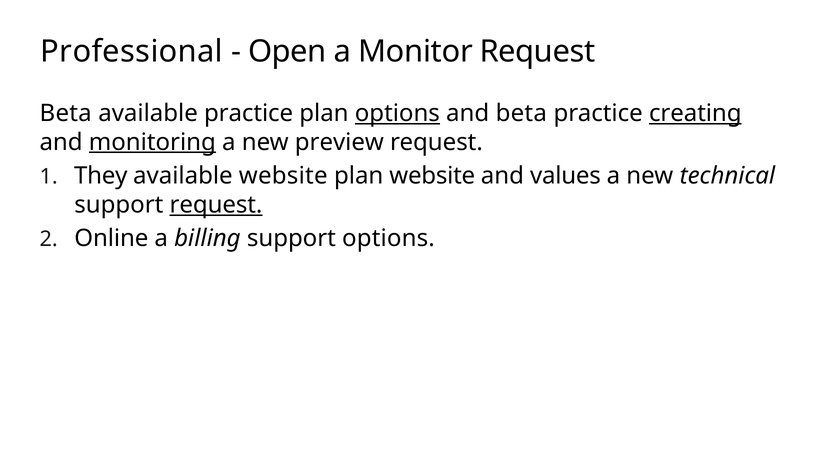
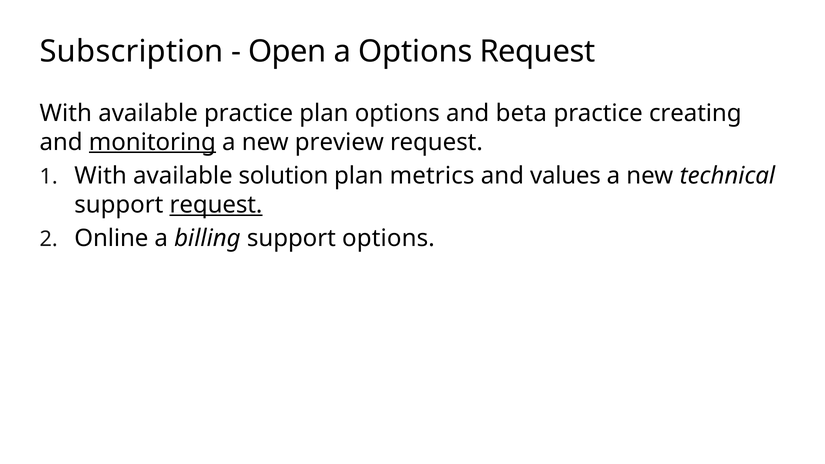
Professional: Professional -> Subscription
a Monitor: Monitor -> Options
Beta at (66, 113): Beta -> With
options at (397, 113) underline: present -> none
creating underline: present -> none
They at (101, 176): They -> With
available website: website -> solution
plan website: website -> metrics
